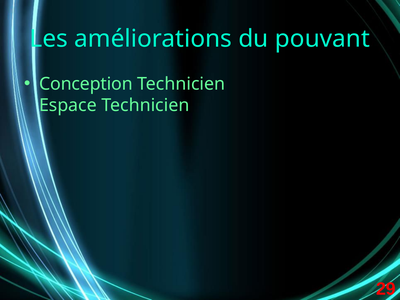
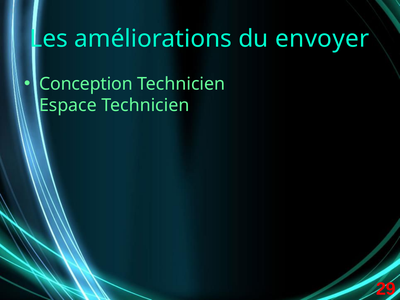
pouvant: pouvant -> envoyer
